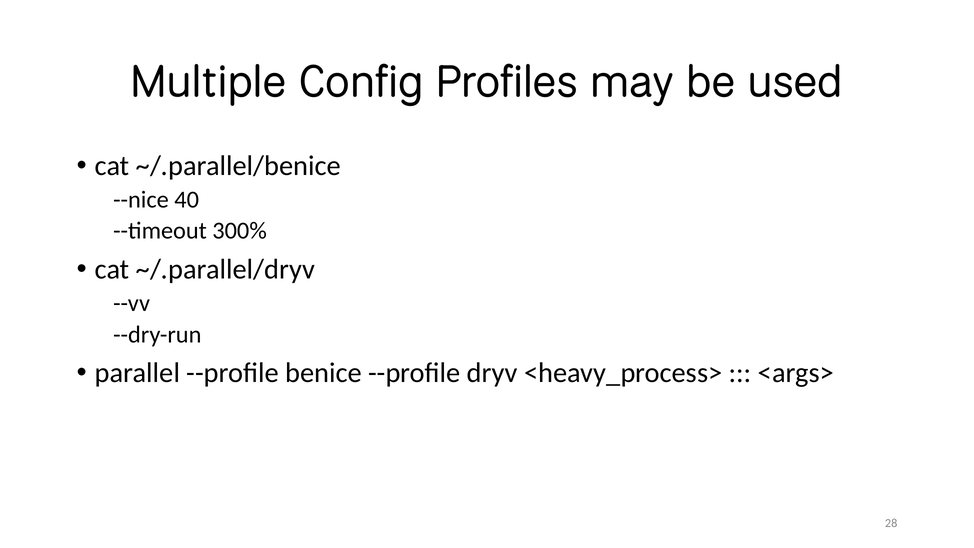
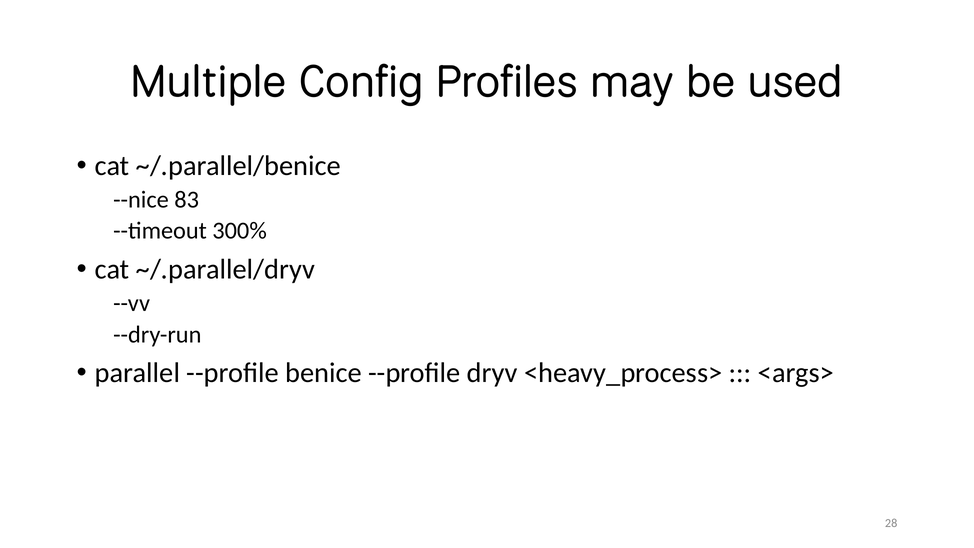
40: 40 -> 83
